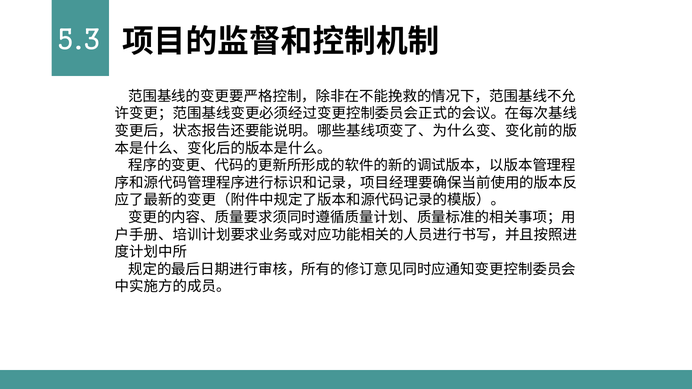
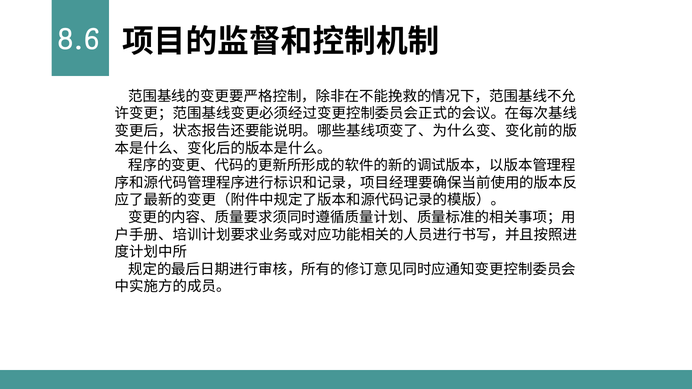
5.3: 5.3 -> 8.6
